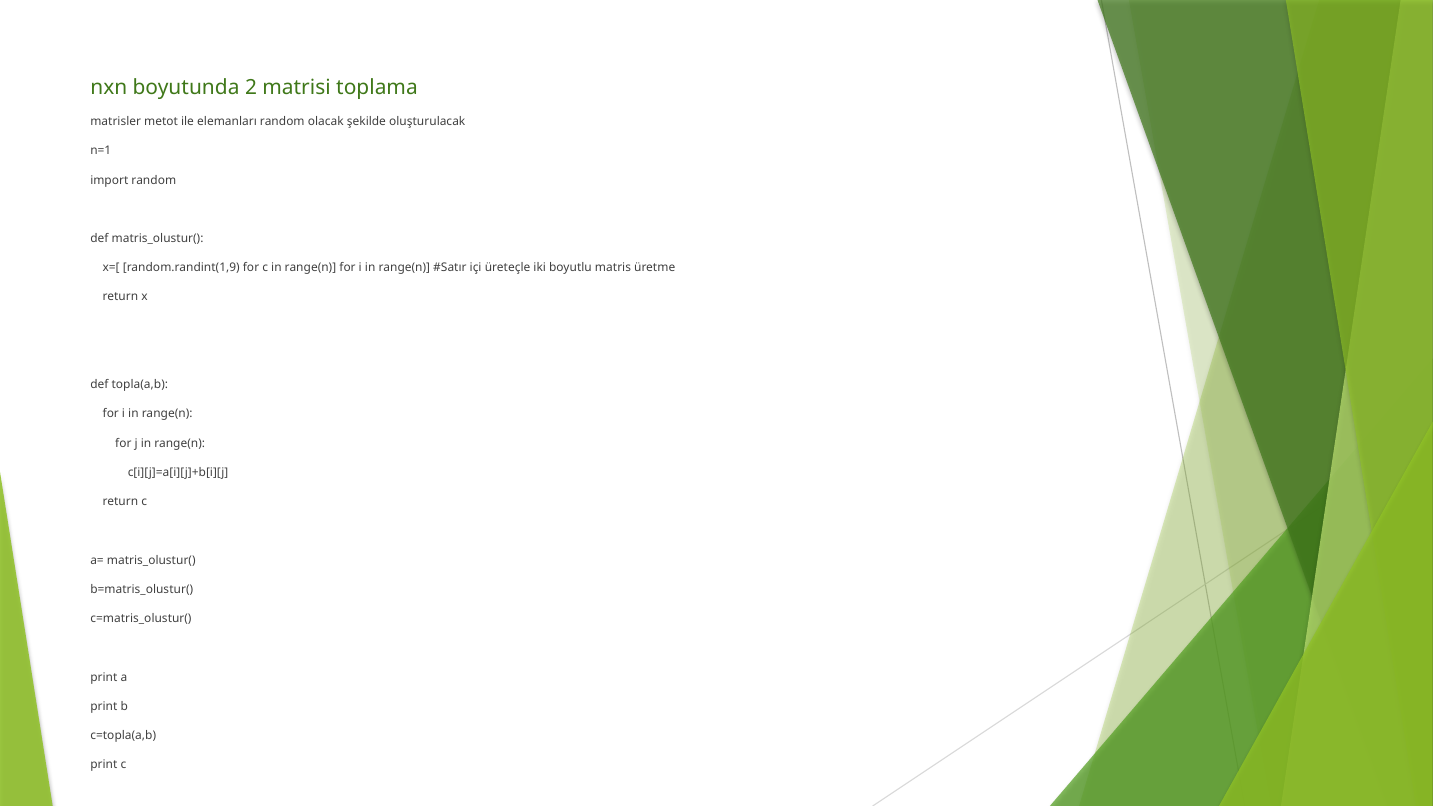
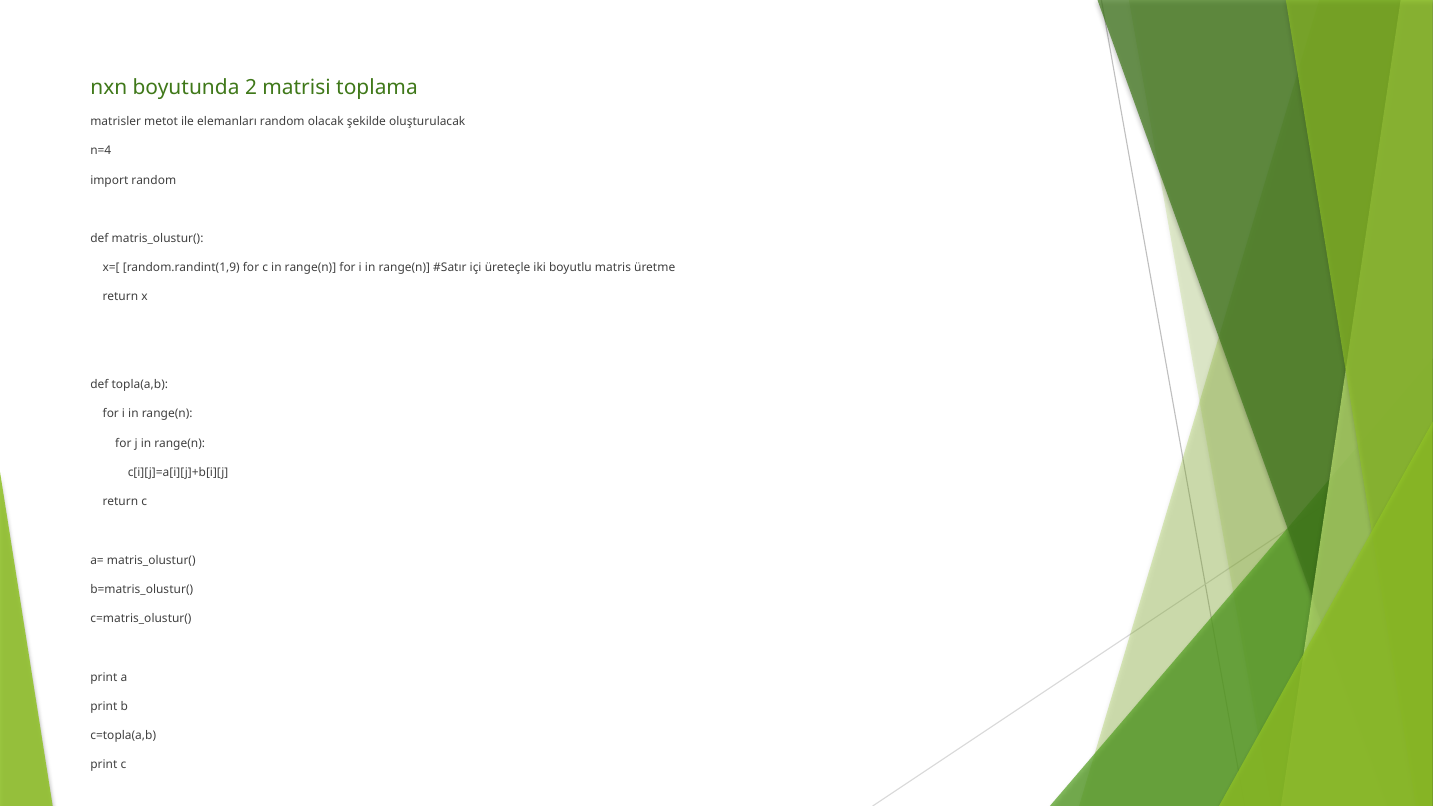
n=1: n=1 -> n=4
